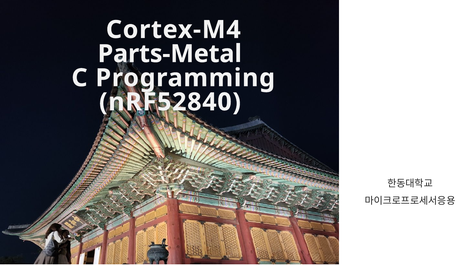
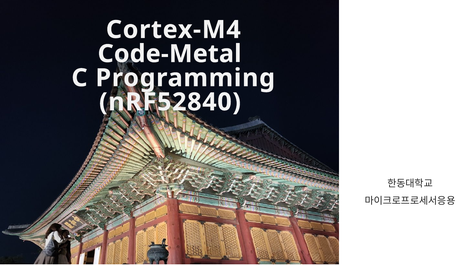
Parts-Metal: Parts-Metal -> Code-Metal
